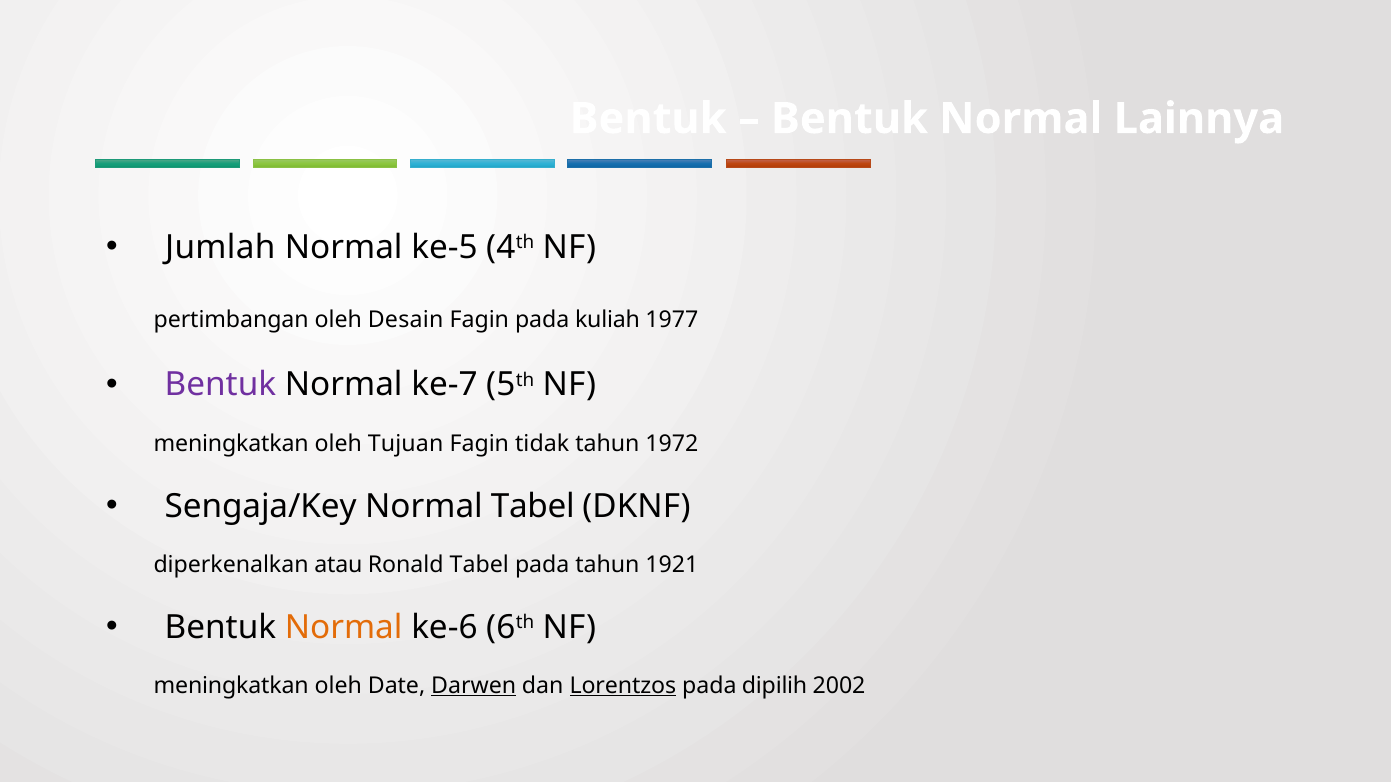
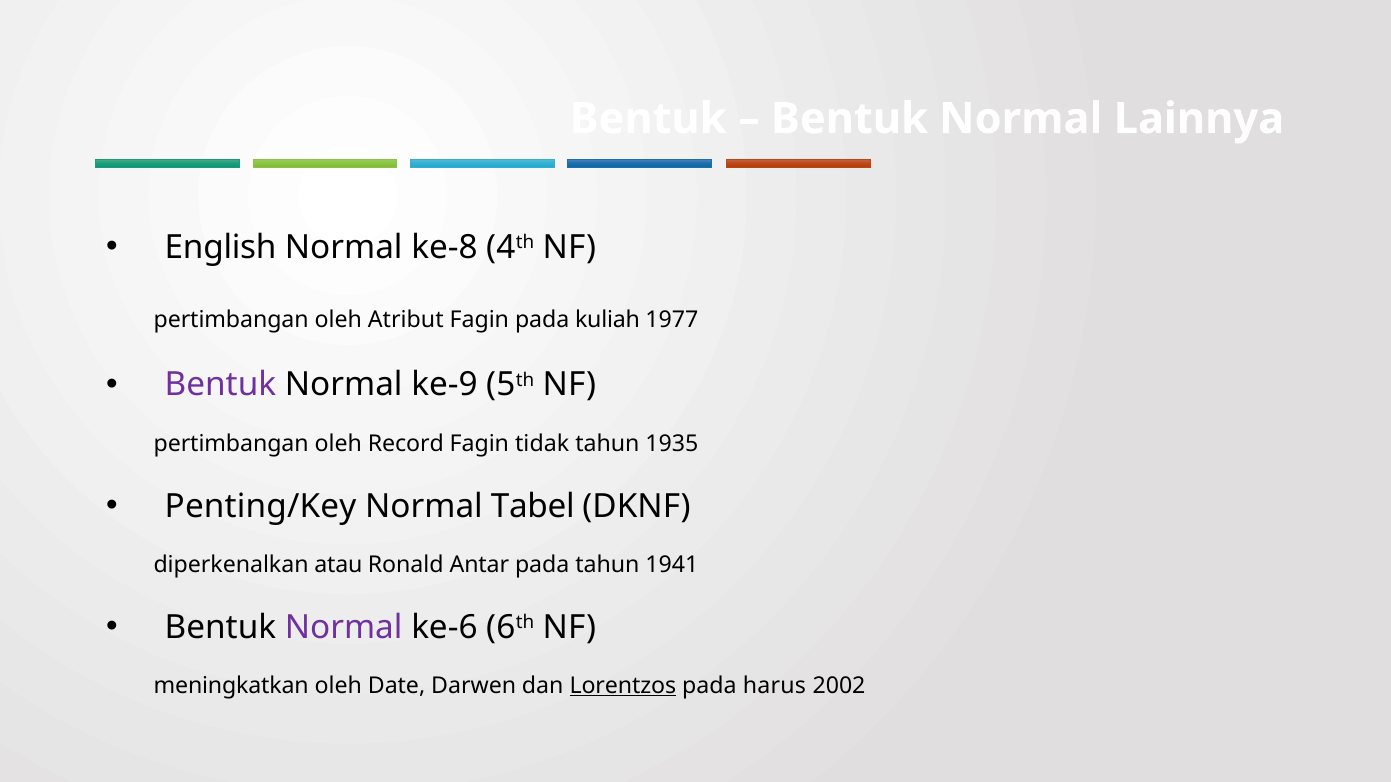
Jumlah: Jumlah -> English
ke-5: ke-5 -> ke-8
Desain: Desain -> Atribut
ke-7: ke-7 -> ke-9
meningkatkan at (231, 444): meningkatkan -> pertimbangan
Tujuan: Tujuan -> Record
1972: 1972 -> 1935
Sengaja/Key: Sengaja/Key -> Penting/Key
Ronald Tabel: Tabel -> Antar
1921: 1921 -> 1941
Normal at (344, 628) colour: orange -> purple
Darwen underline: present -> none
dipilih: dipilih -> harus
